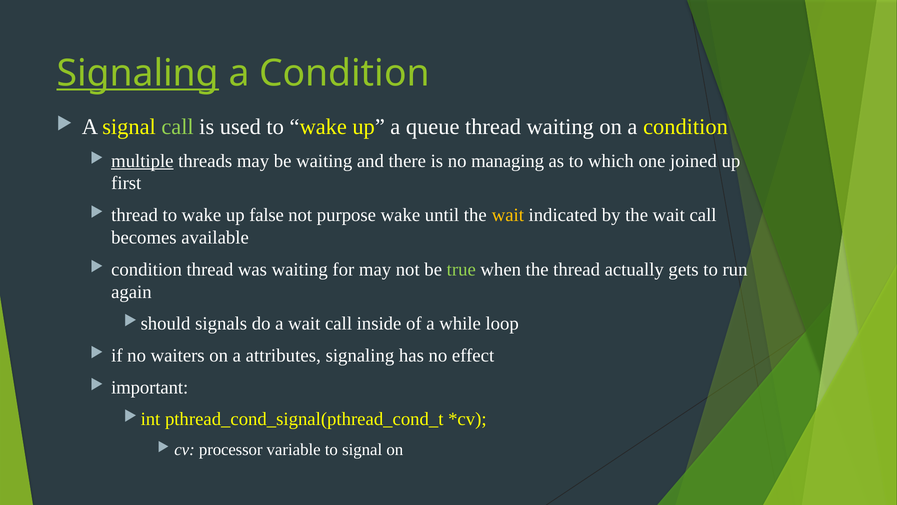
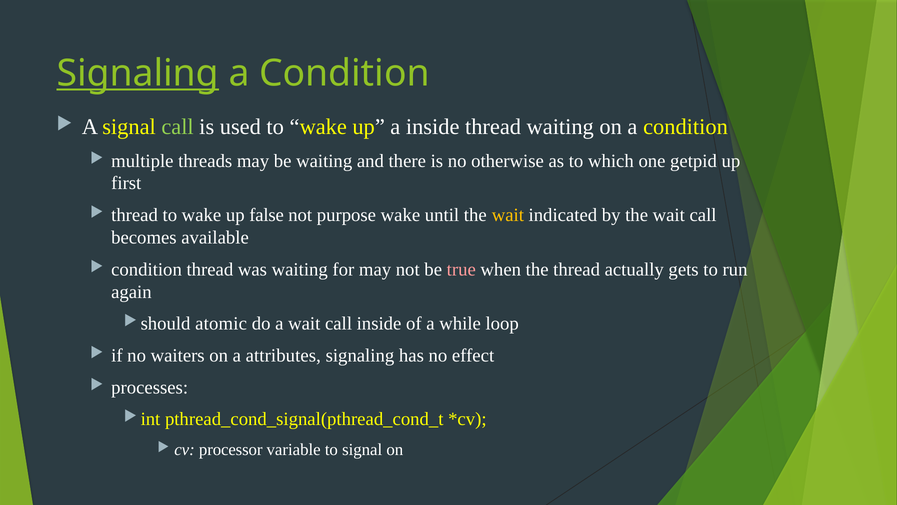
a queue: queue -> inside
multiple underline: present -> none
managing: managing -> otherwise
joined: joined -> getpid
true colour: light green -> pink
signals: signals -> atomic
important: important -> processes
